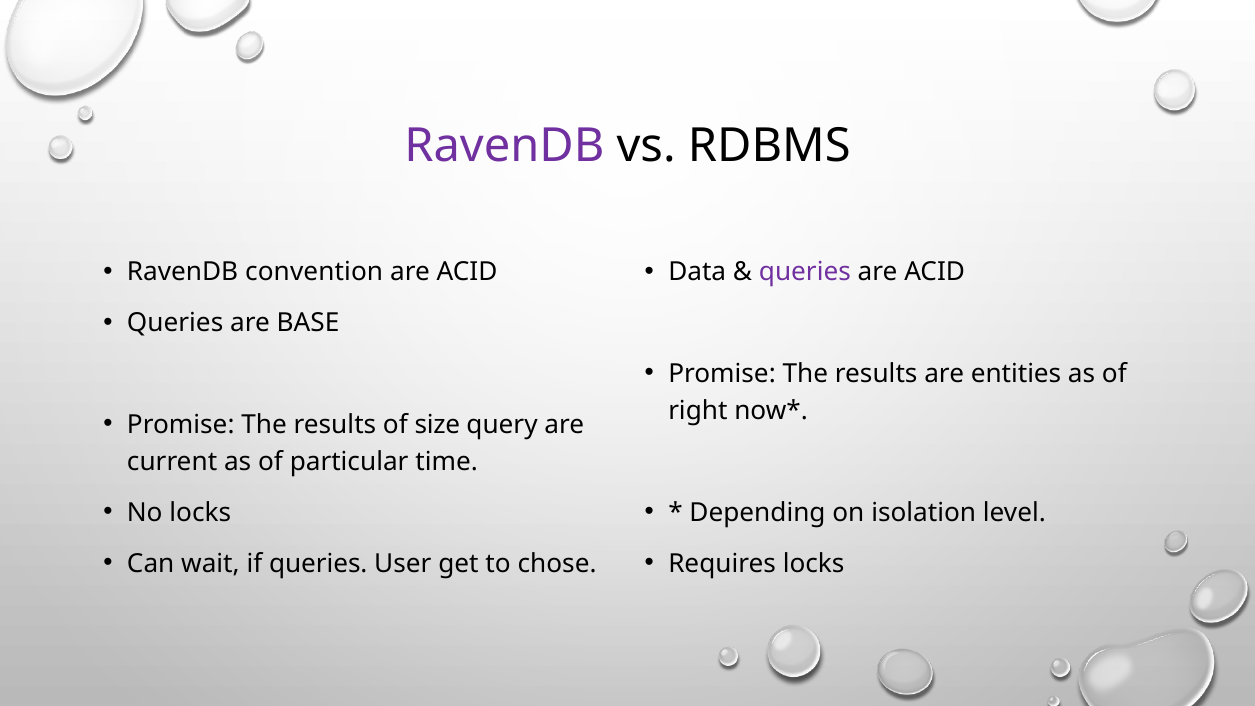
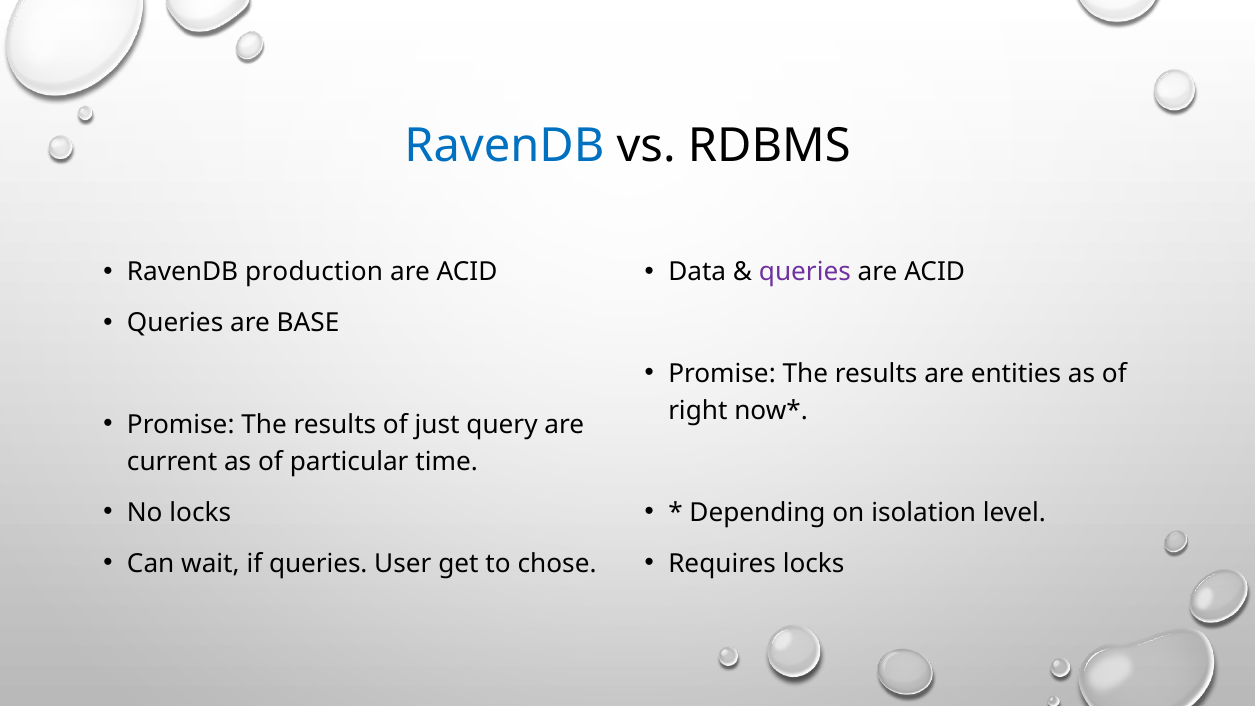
RavenDB at (504, 145) colour: purple -> blue
convention: convention -> production
size: size -> just
